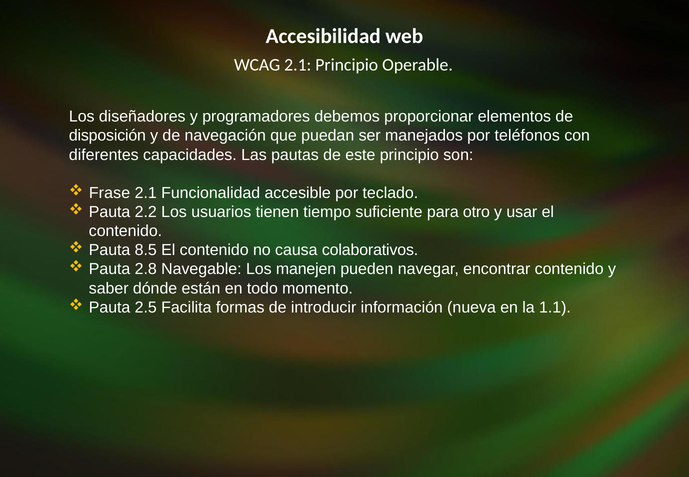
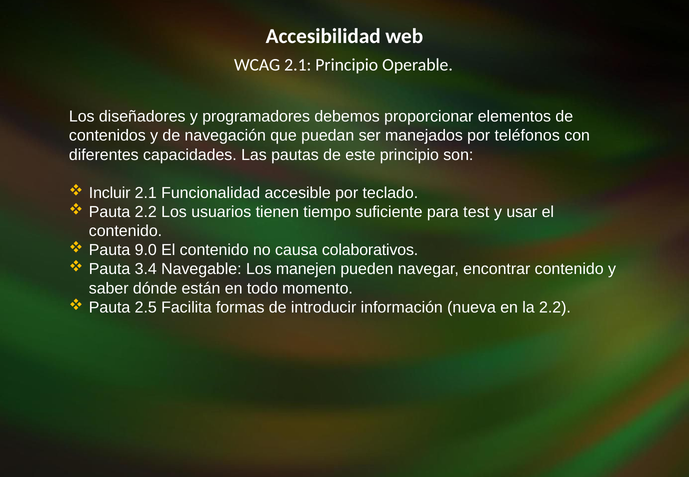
disposición: disposición -> contenidos
Frase: Frase -> Incluir
otro: otro -> test
8.5: 8.5 -> 9.0
2.8: 2.8 -> 3.4
la 1.1: 1.1 -> 2.2
